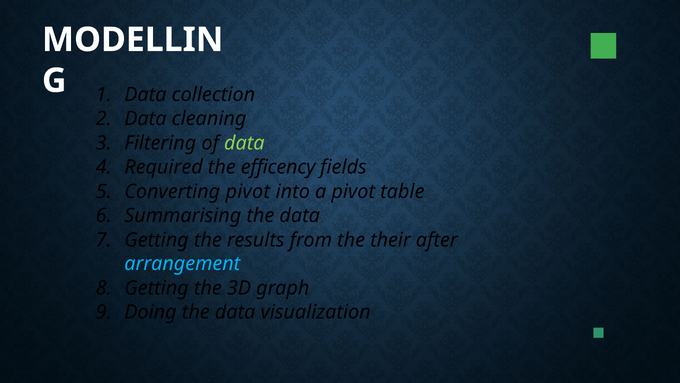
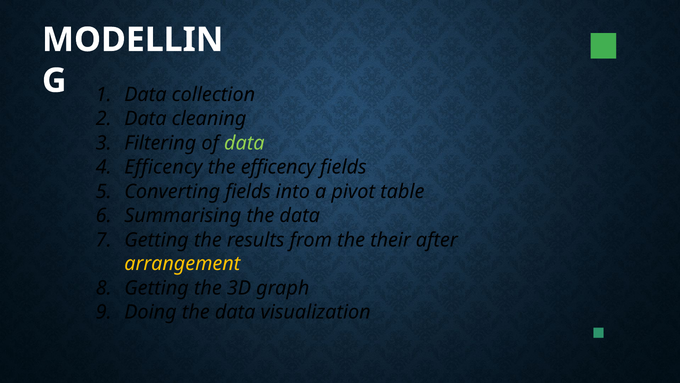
Required at (164, 167): Required -> Efficency
Converting pivot: pivot -> fields
arrangement colour: light blue -> yellow
